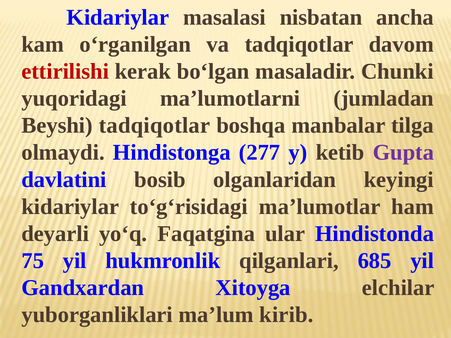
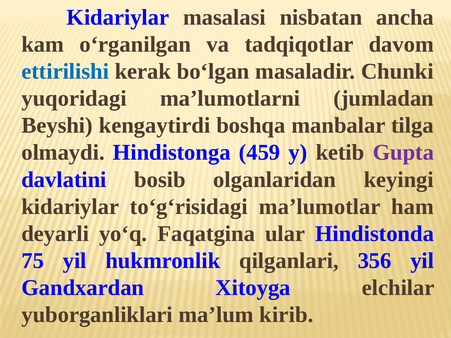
ettirilishi colour: red -> blue
Beyshi tadqiqotlar: tadqiqotlar -> kengaytirdi
277: 277 -> 459
685: 685 -> 356
